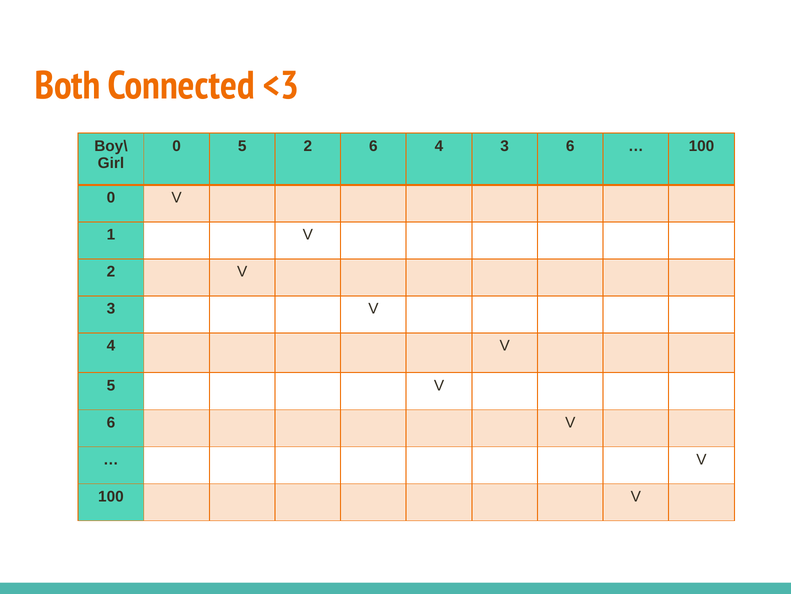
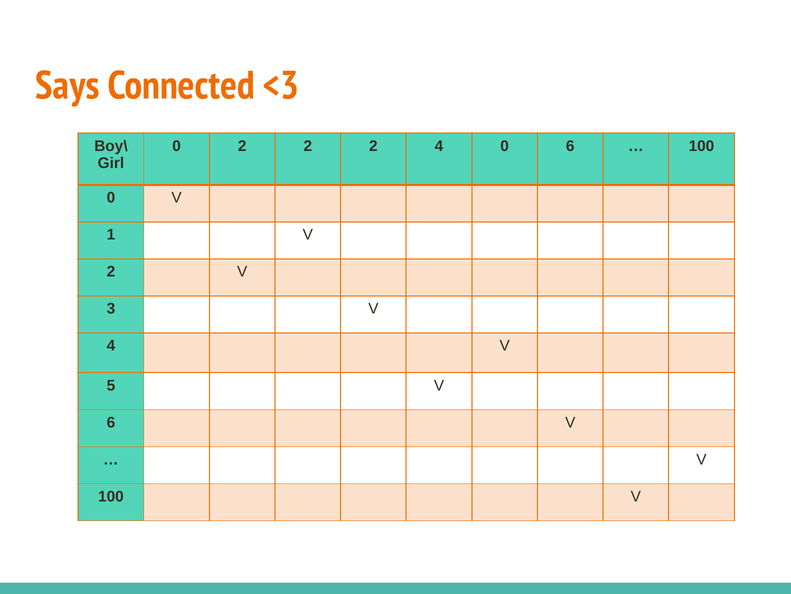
Both: Both -> Says
0 5: 5 -> 2
6 at (373, 146): 6 -> 2
4 3: 3 -> 0
